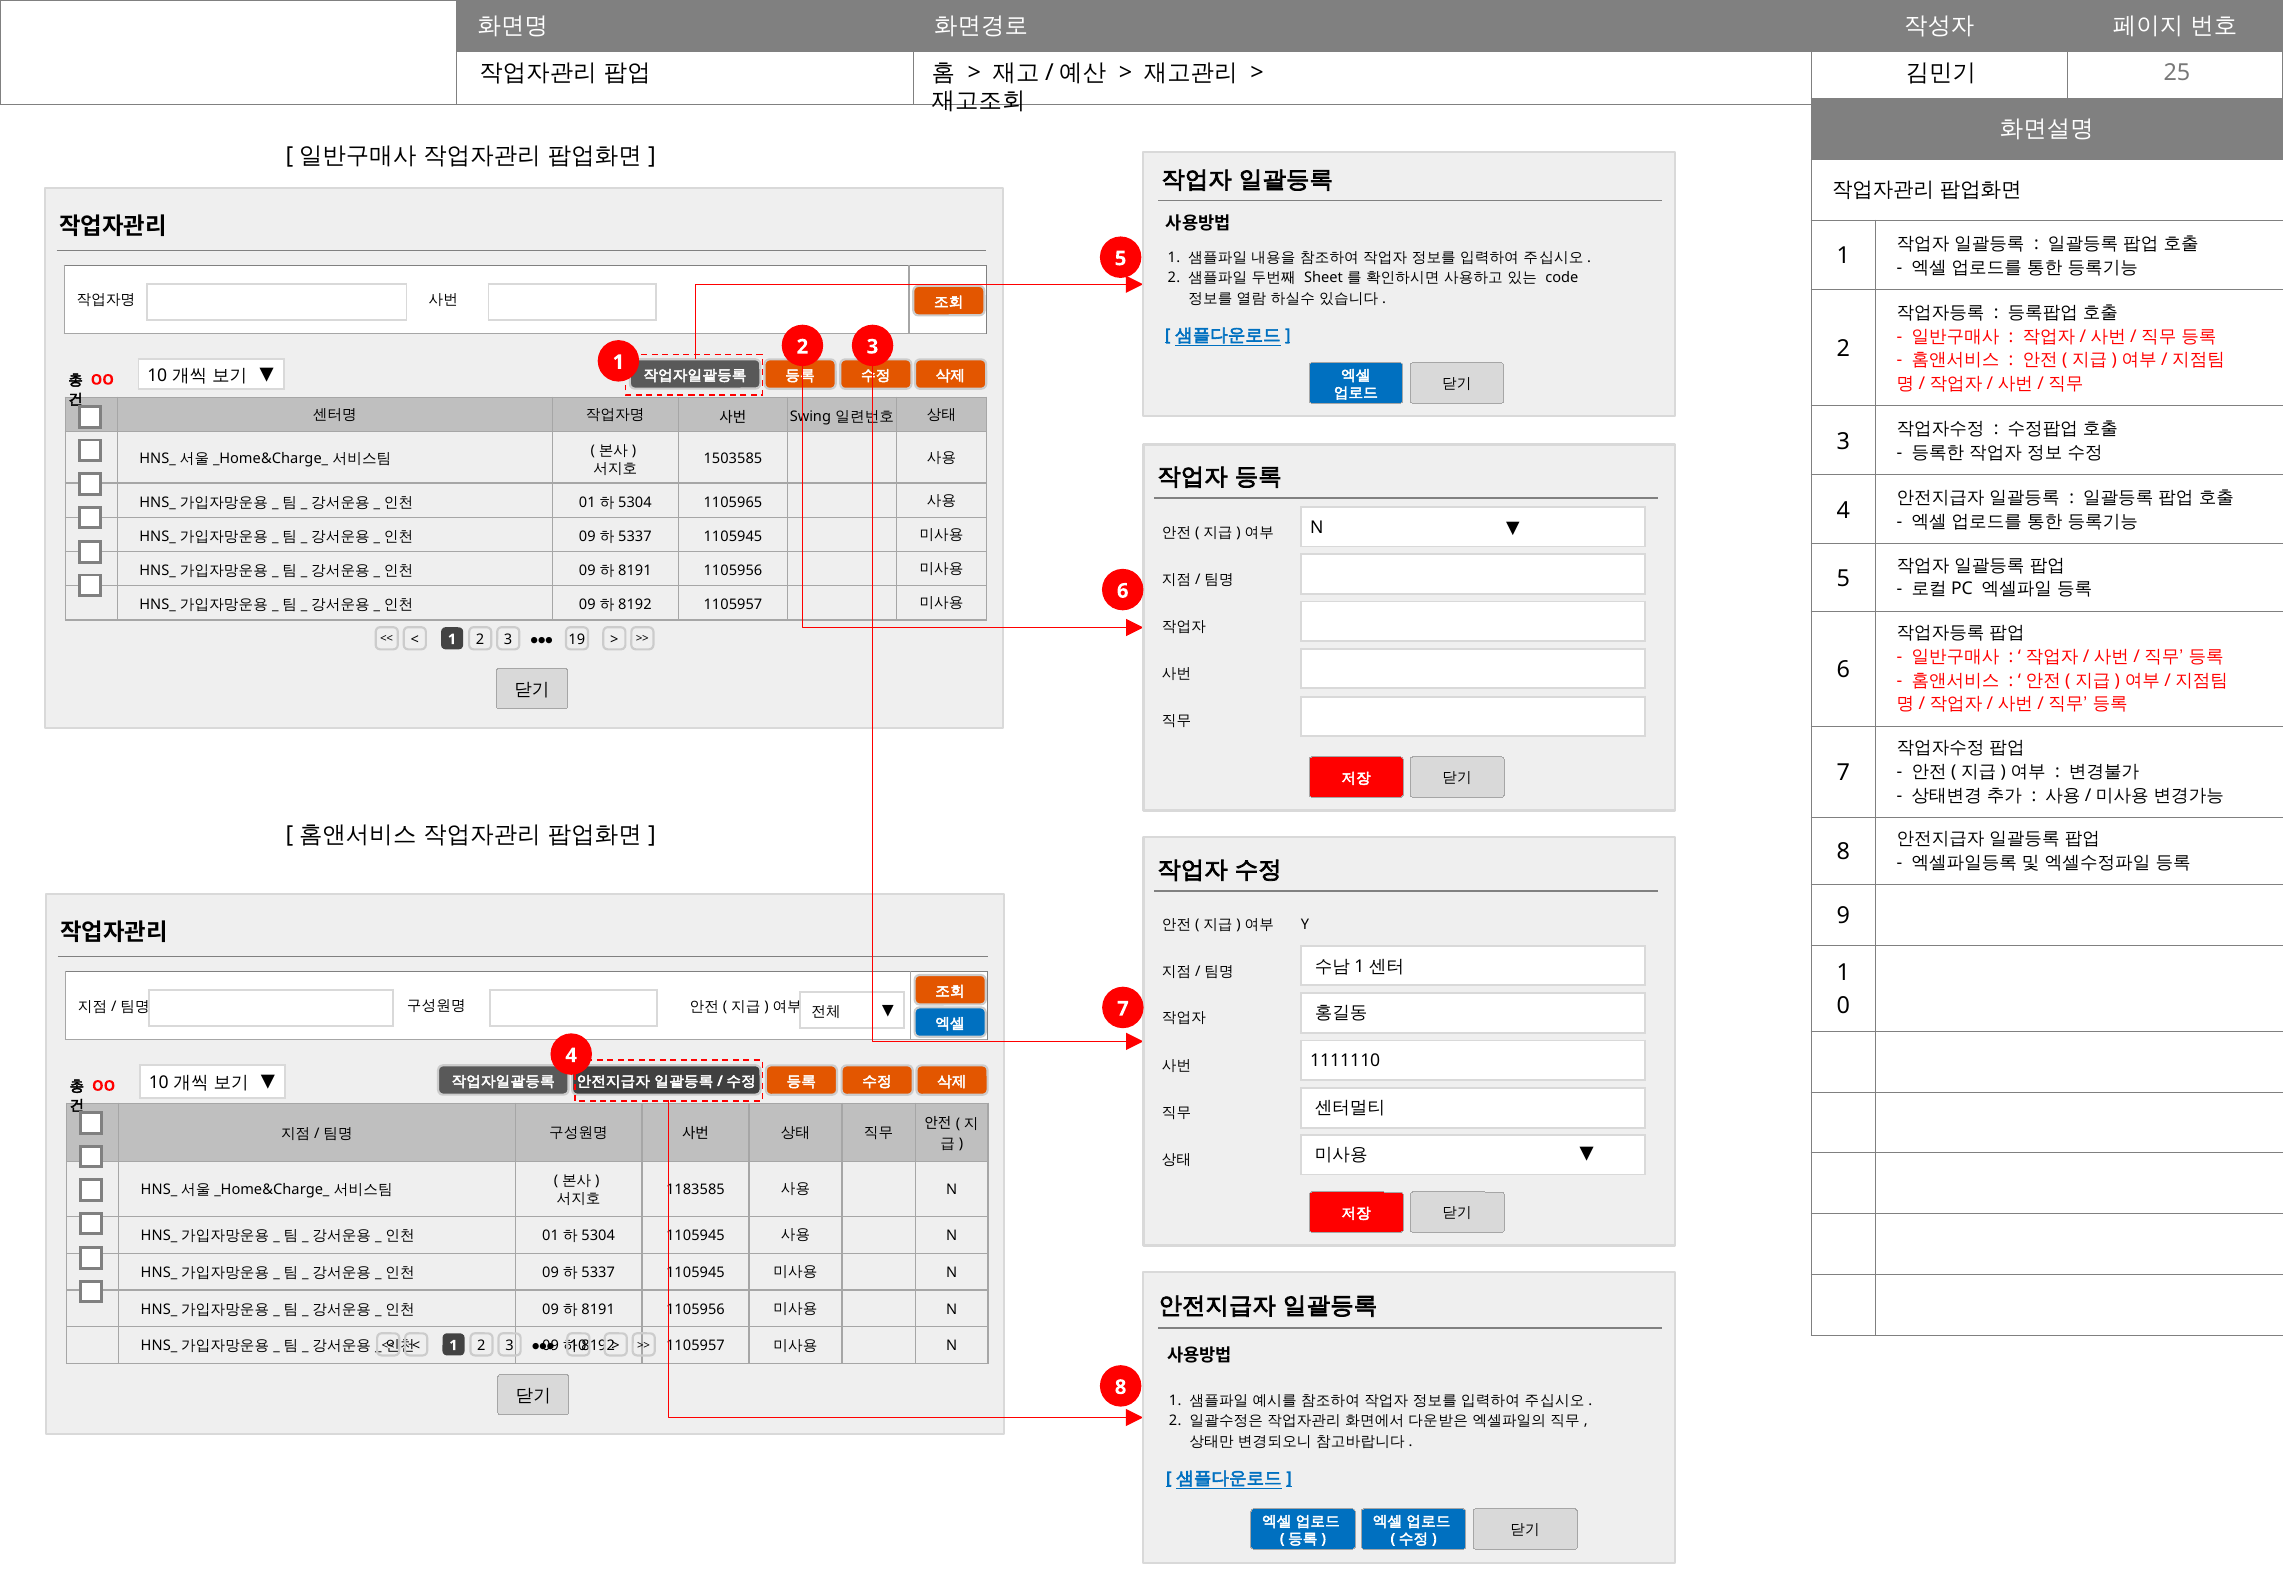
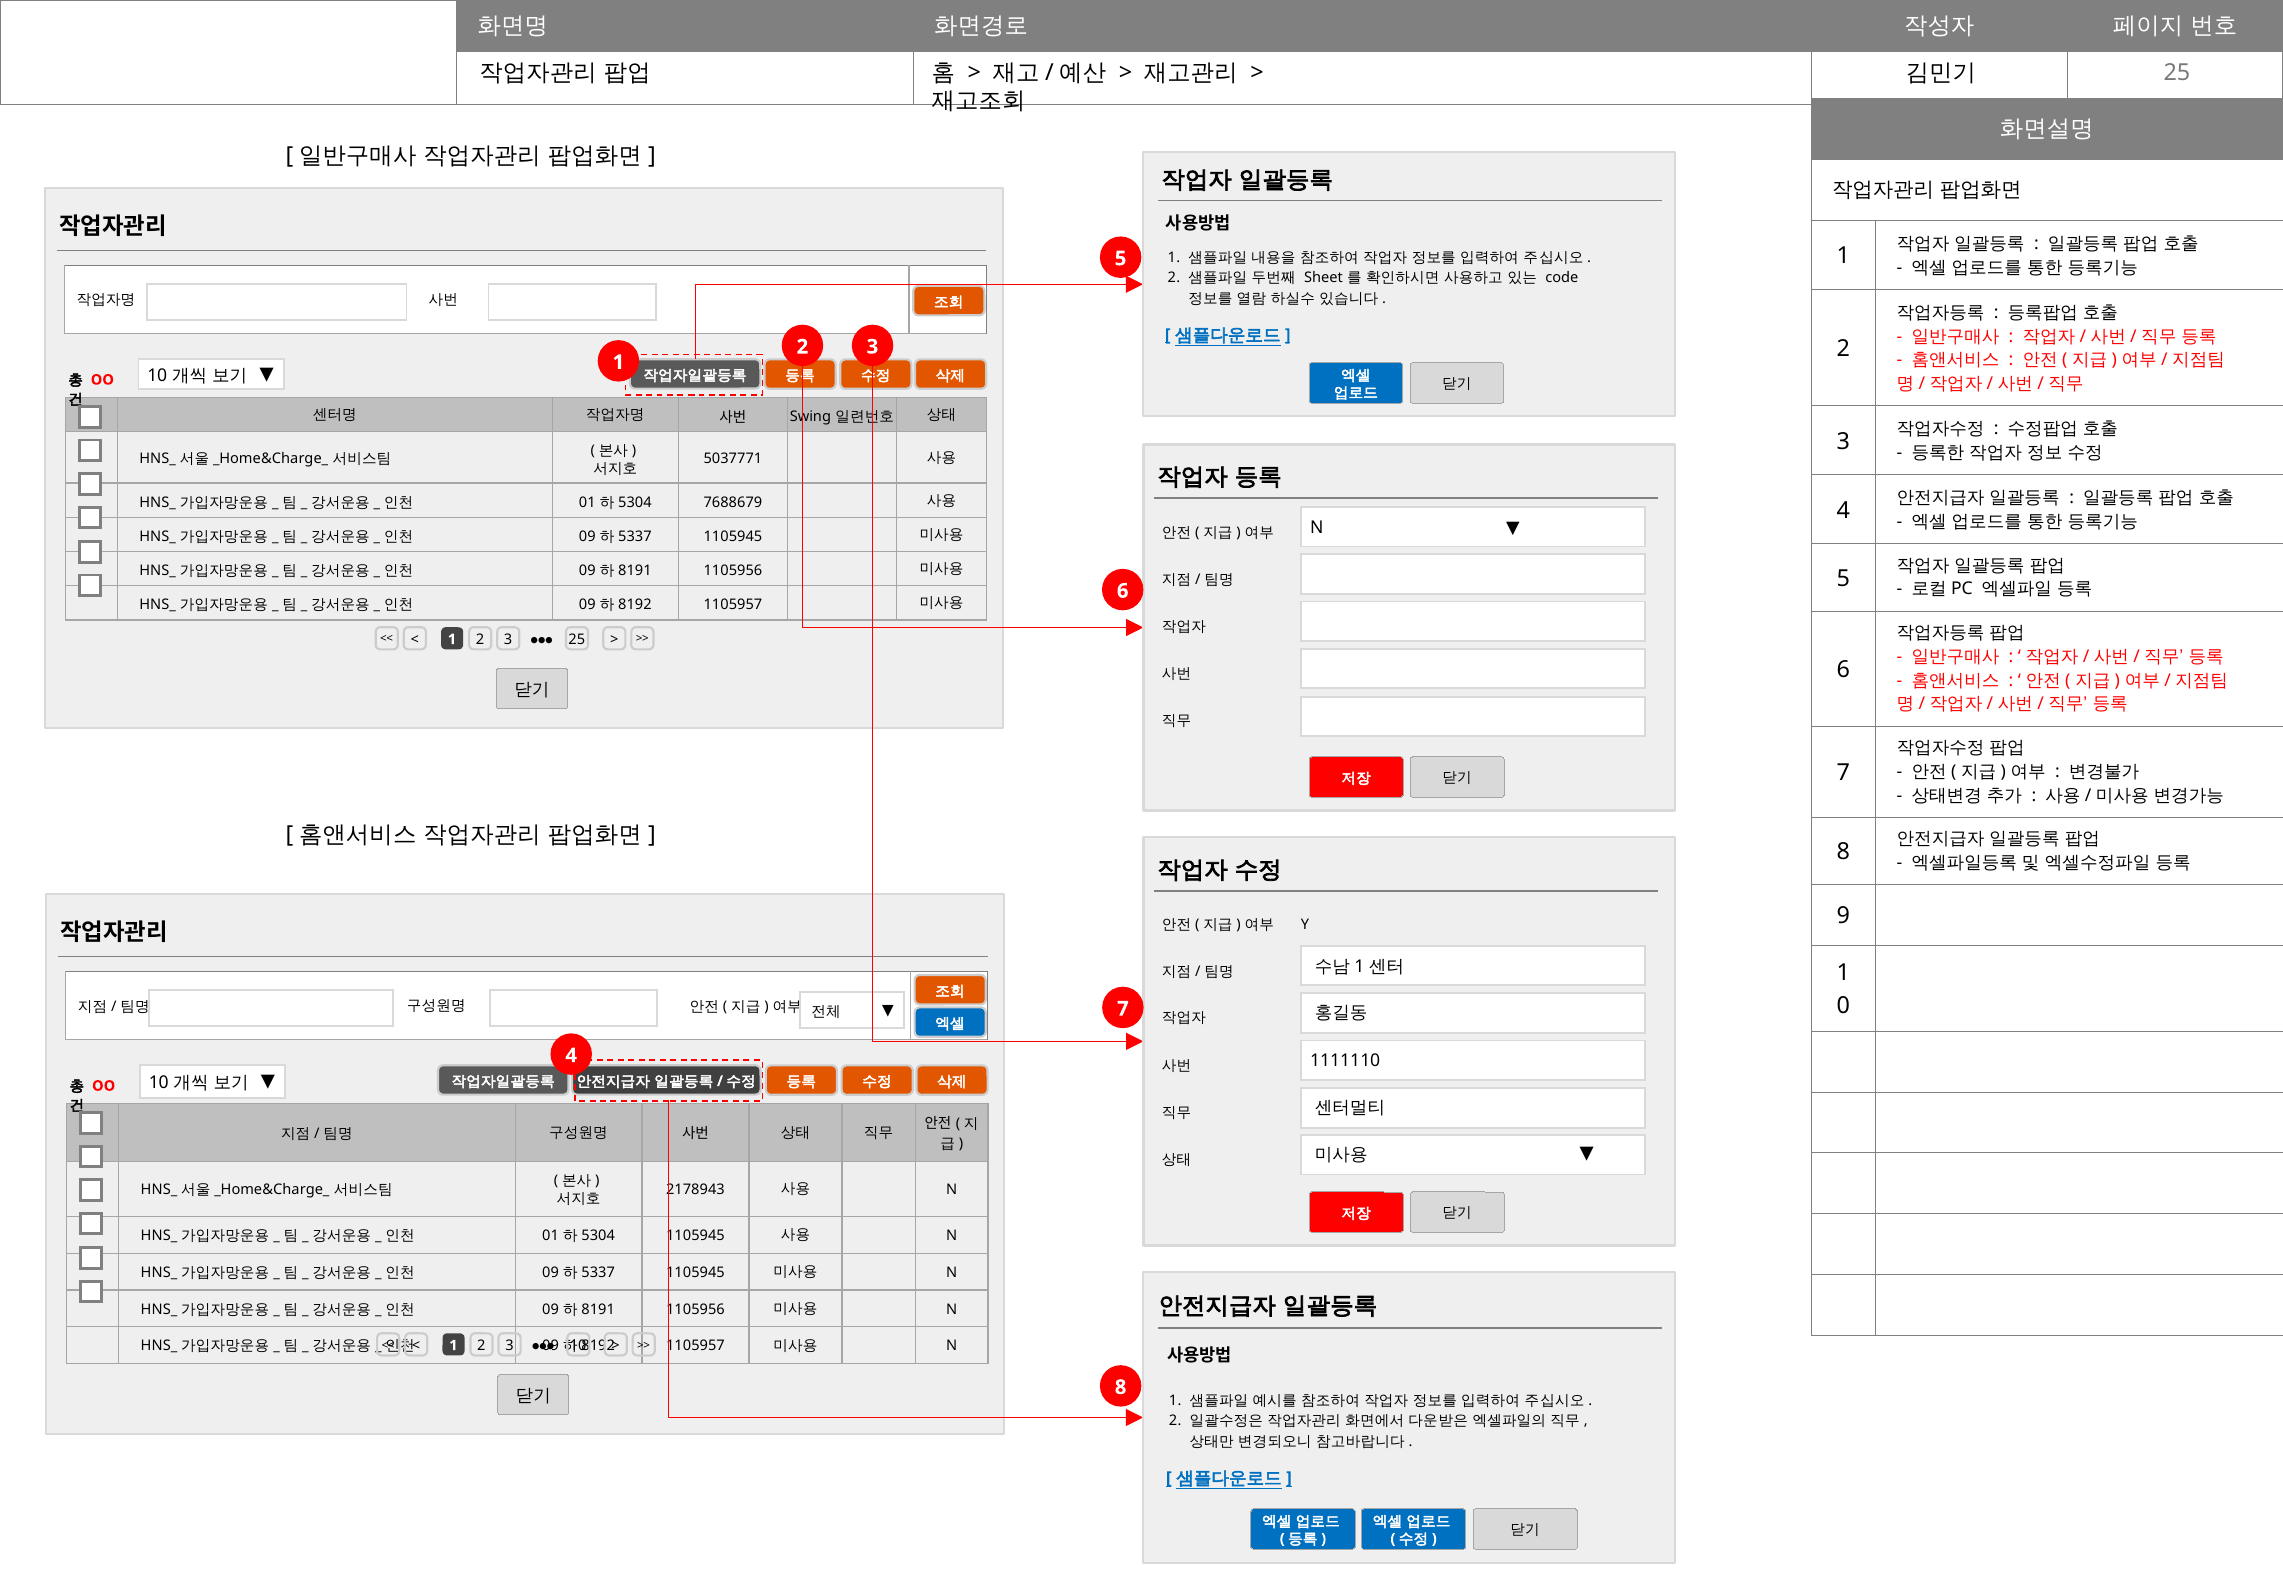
1503585: 1503585 -> 5037771
1105965: 1105965 -> 7688679
3 19: 19 -> 25
1183585: 1183585 -> 2178943
